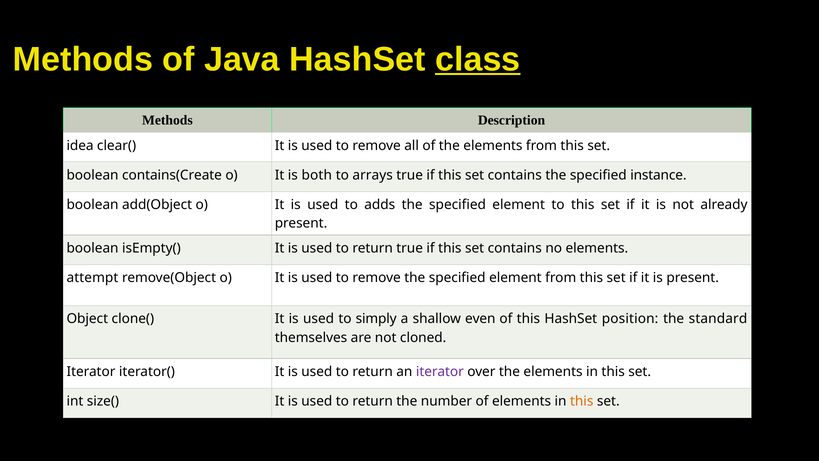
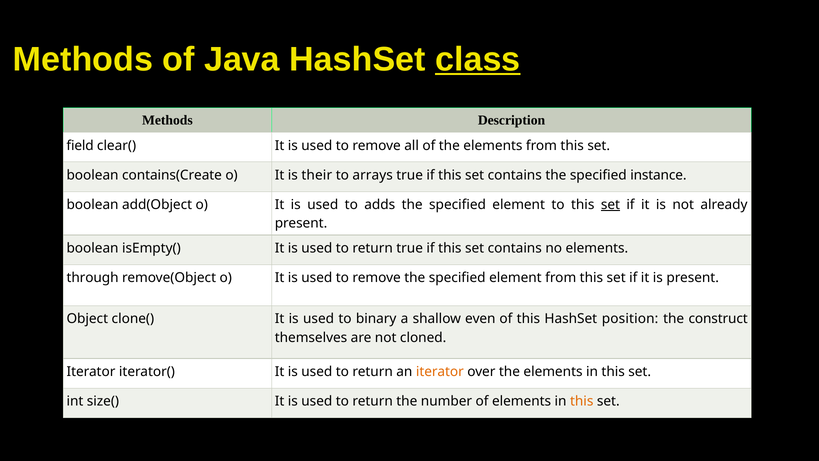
idea: idea -> field
both: both -> their
set at (610, 205) underline: none -> present
attempt: attempt -> through
simply: simply -> binary
standard: standard -> construct
iterator at (440, 371) colour: purple -> orange
